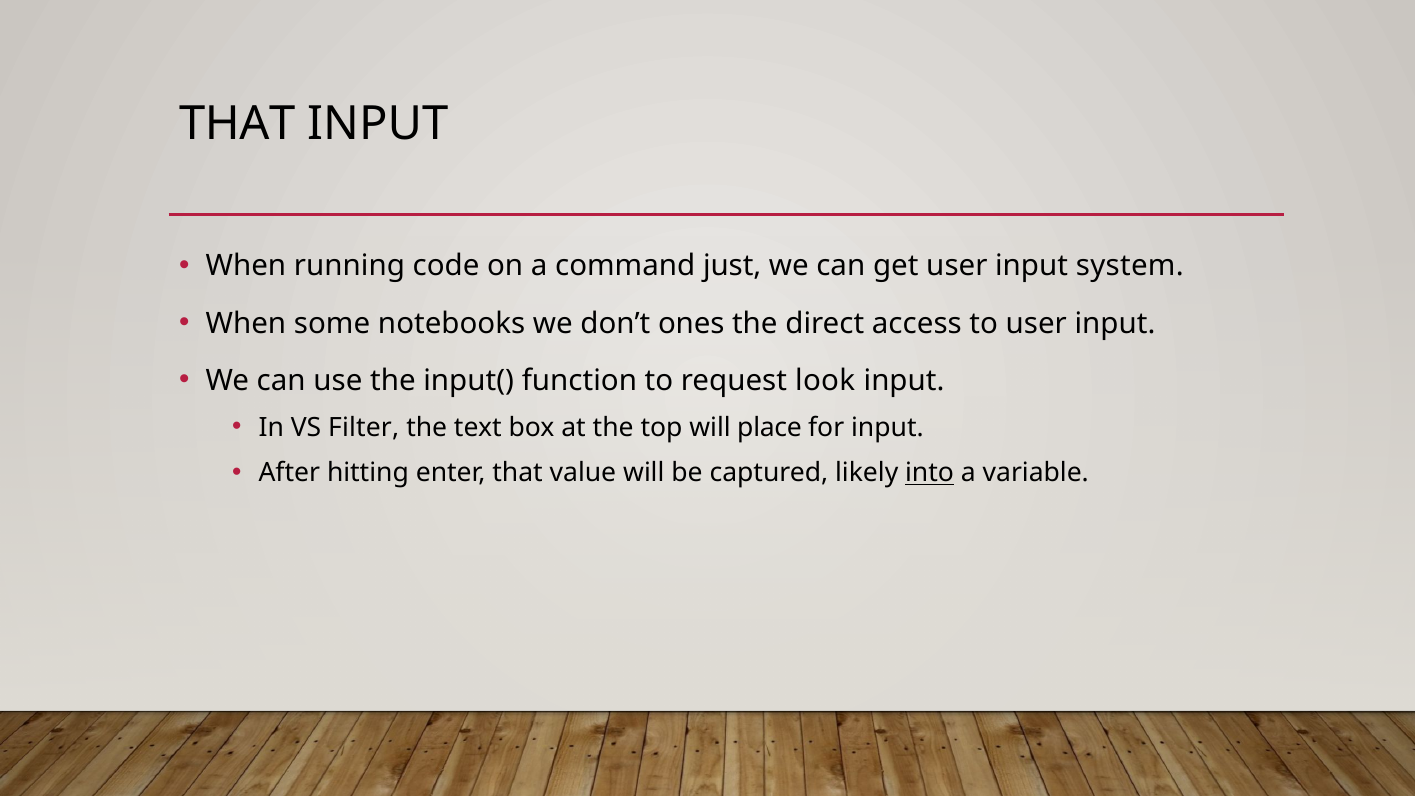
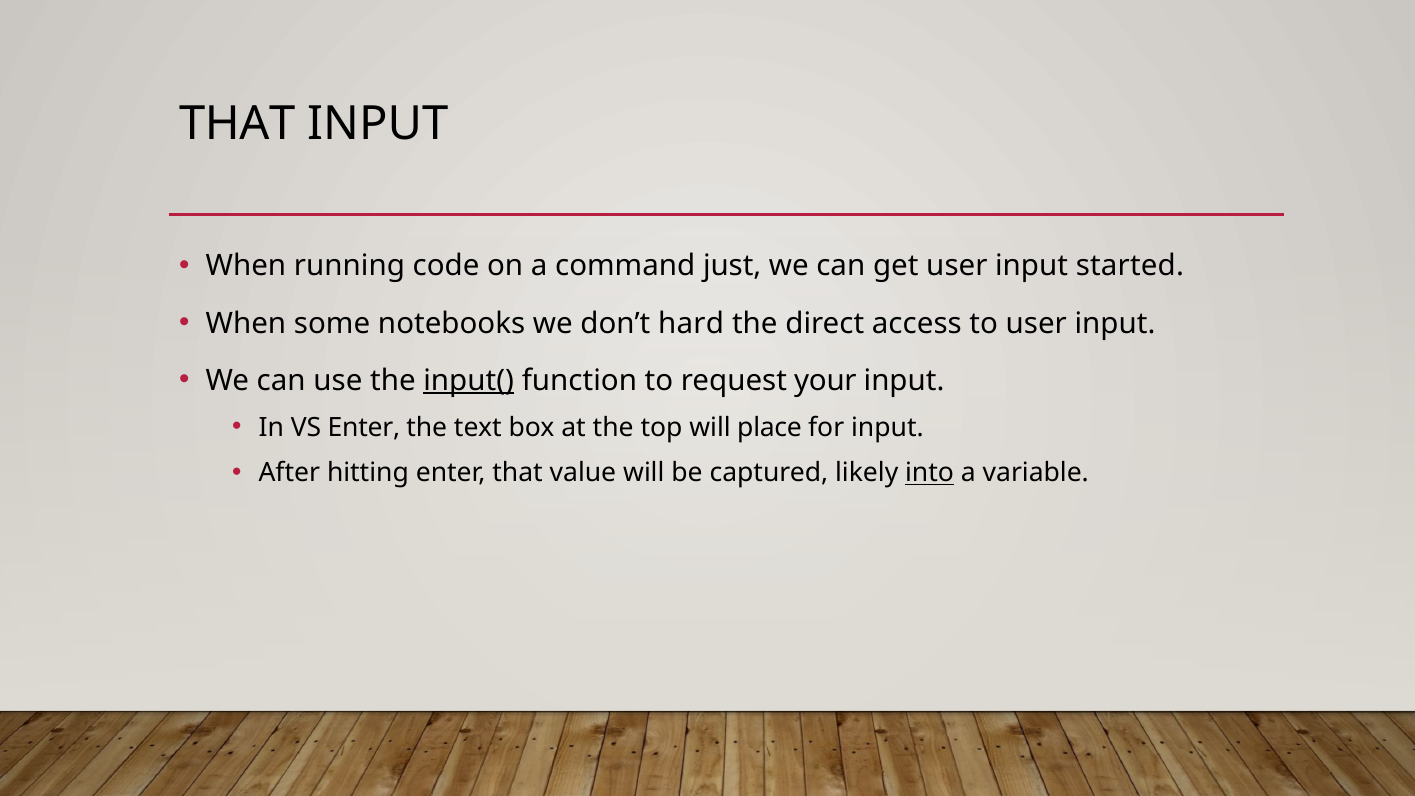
system: system -> started
ones: ones -> hard
input( underline: none -> present
look: look -> your
VS Filter: Filter -> Enter
